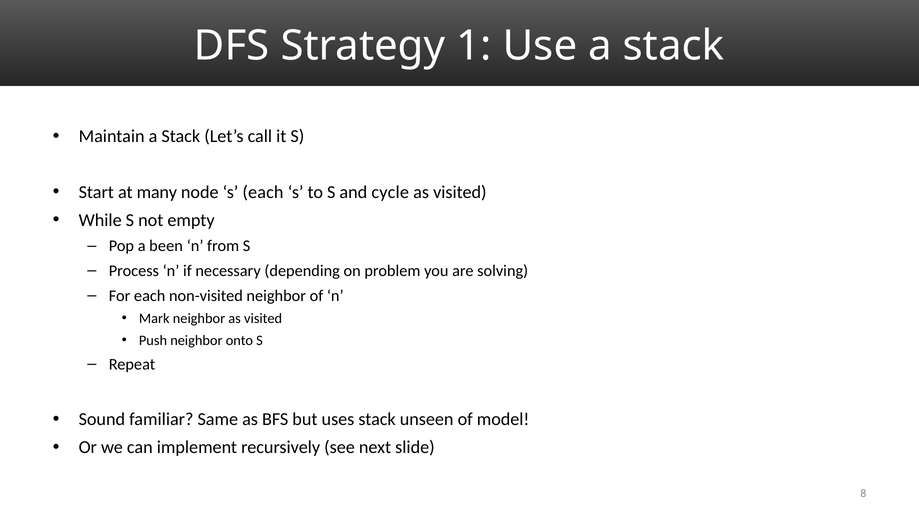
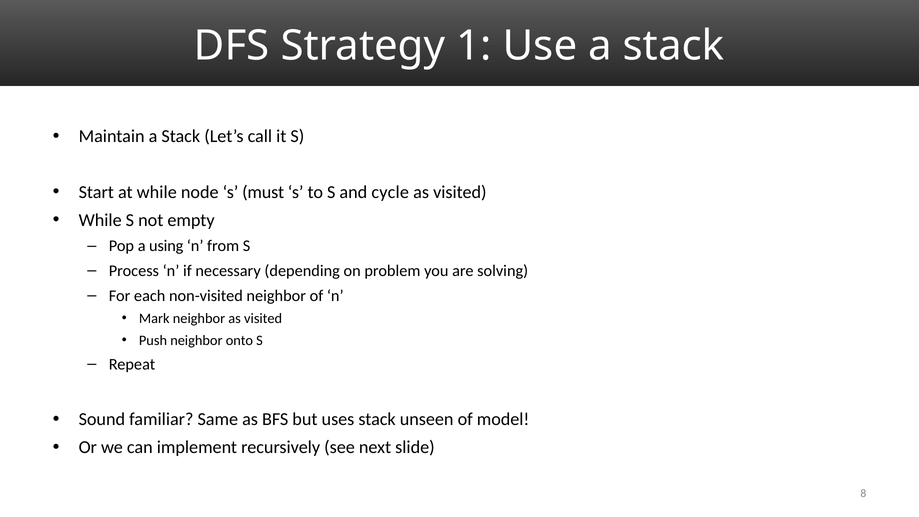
at many: many -> while
s each: each -> must
been: been -> using
